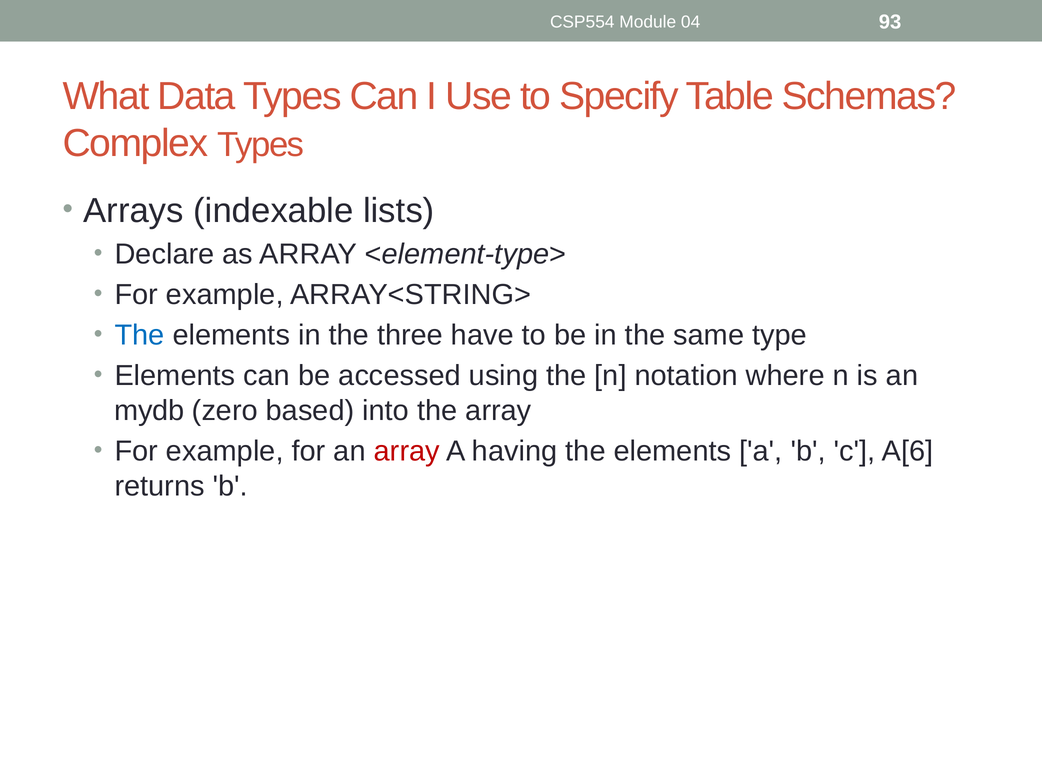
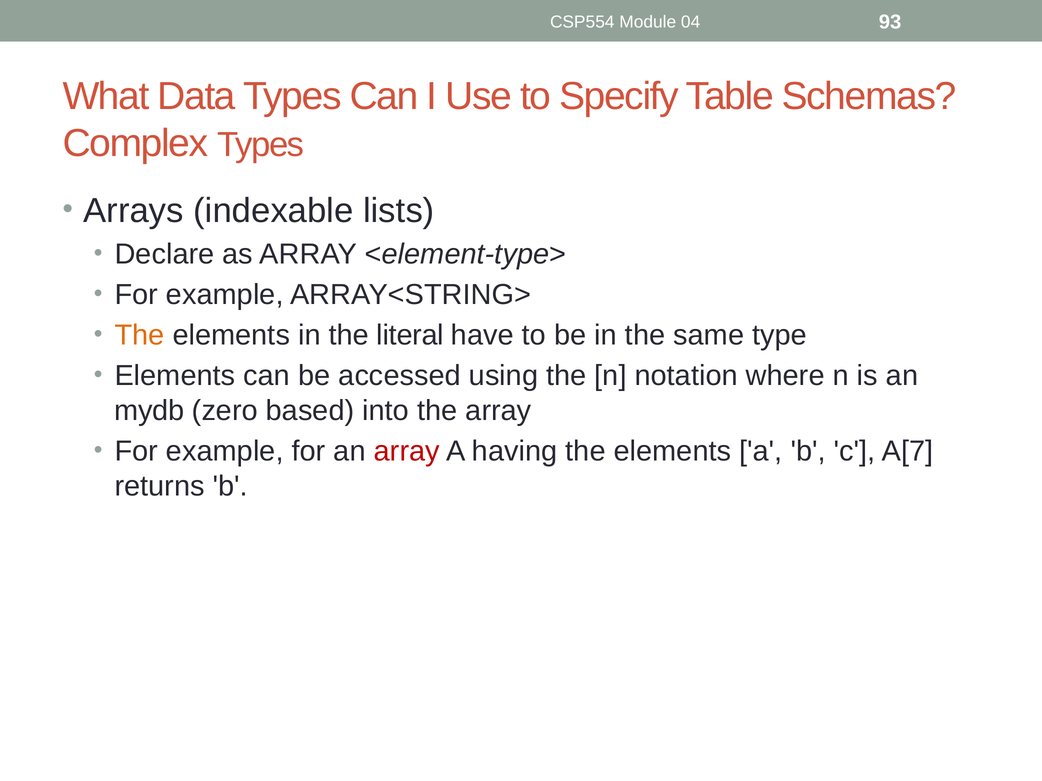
The at (140, 336) colour: blue -> orange
three: three -> literal
A[6: A[6 -> A[7
